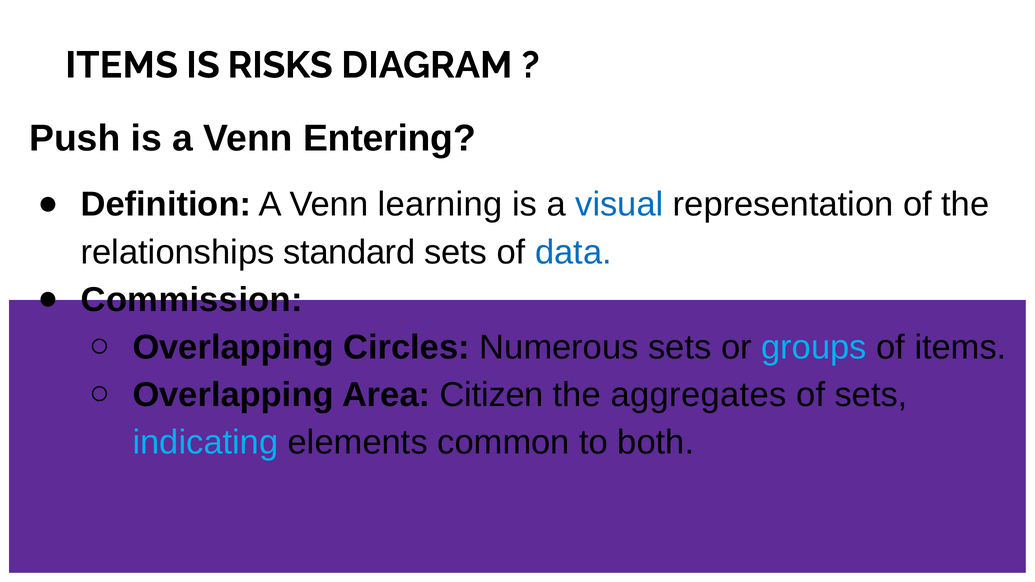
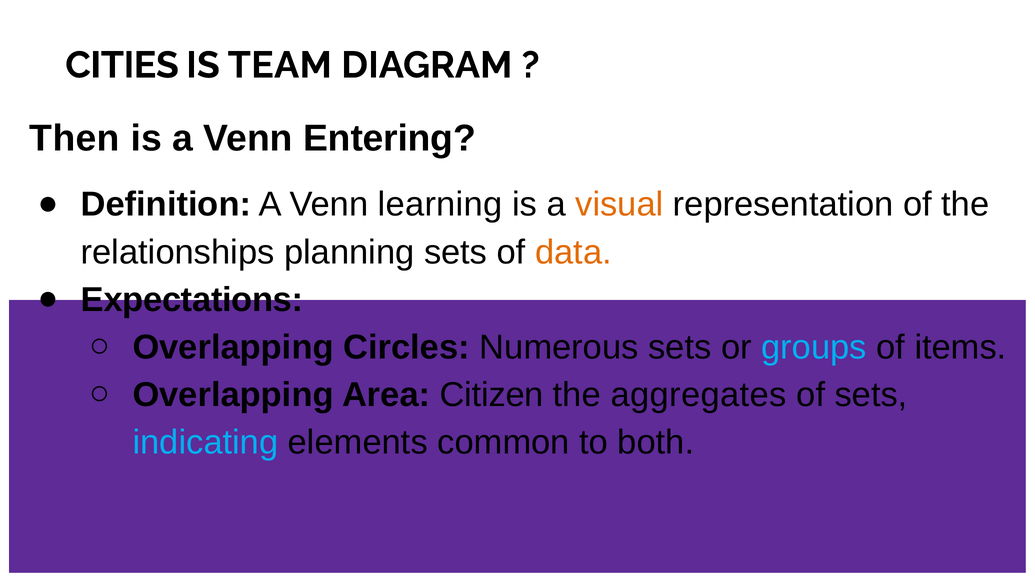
ITEMS at (122, 65): ITEMS -> CITIES
RISKS: RISKS -> TEAM
Push: Push -> Then
visual colour: blue -> orange
standard: standard -> planning
data colour: blue -> orange
Commission: Commission -> Expectations
